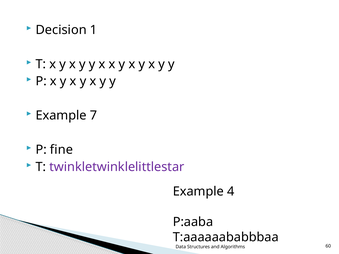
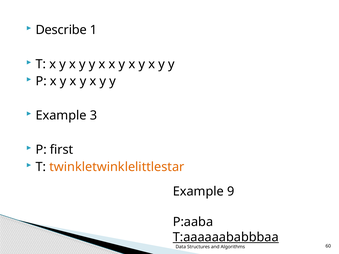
Decision: Decision -> Describe
7: 7 -> 3
fine: fine -> first
twinkletwinklelittlestar colour: purple -> orange
4: 4 -> 9
T:aaaaaababbbaa underline: none -> present
